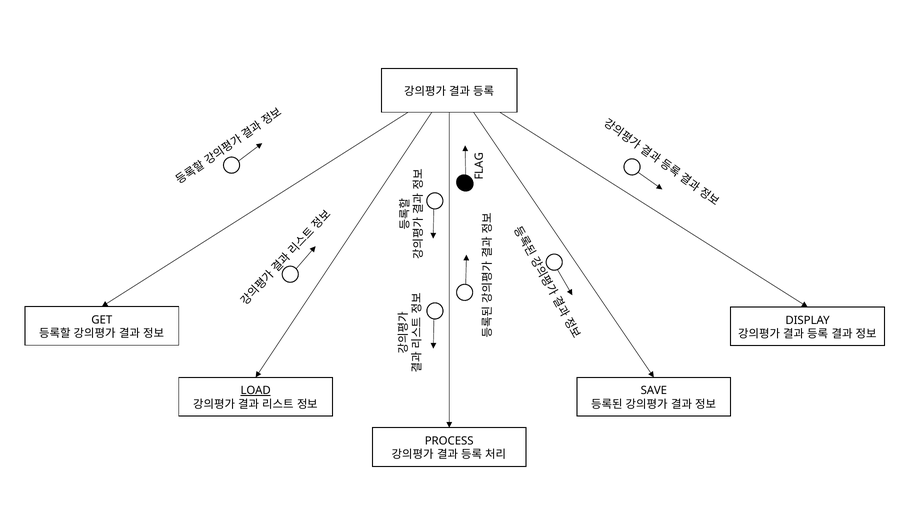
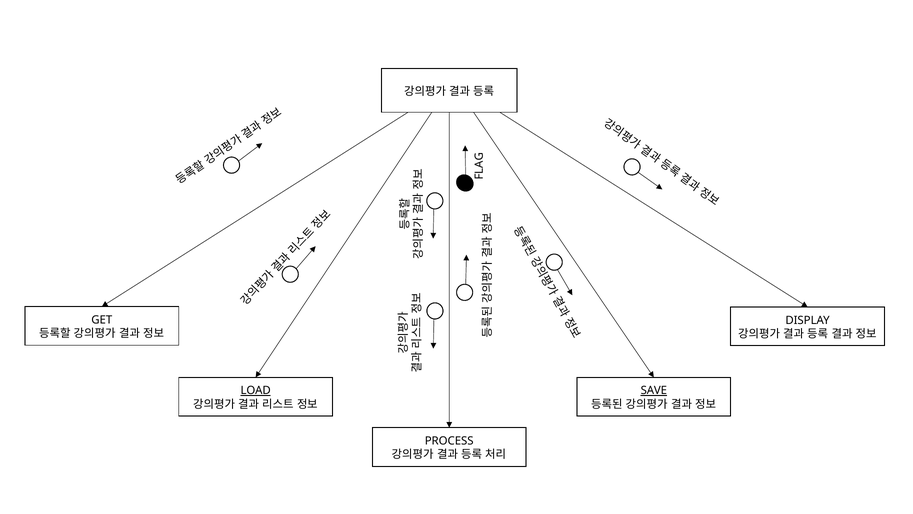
SAVE underline: none -> present
